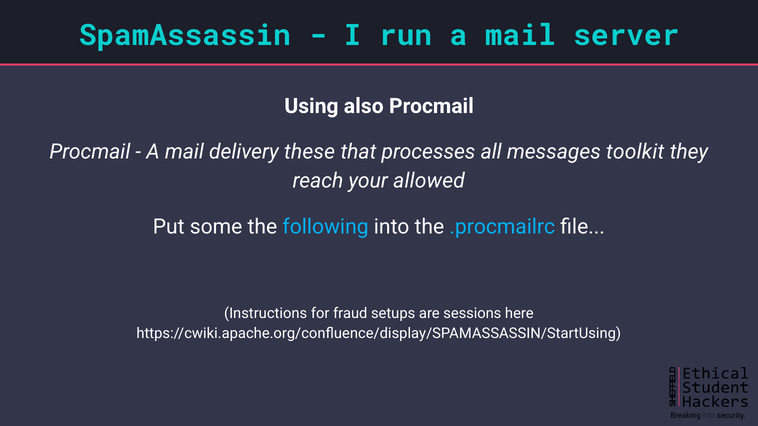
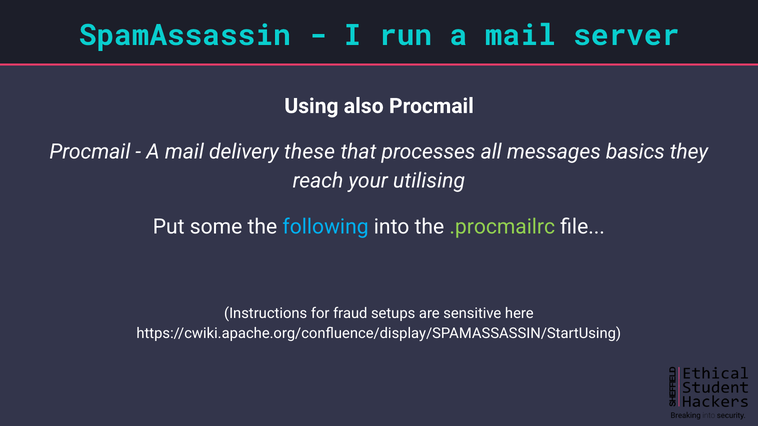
toolkit: toolkit -> basics
allowed: allowed -> utilising
.procmailrc colour: light blue -> light green
sessions: sessions -> sensitive
